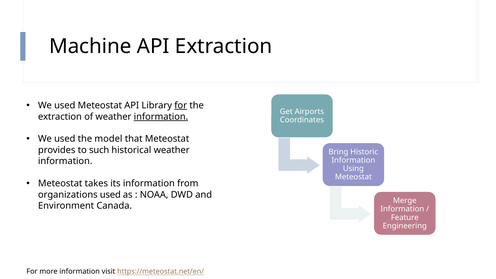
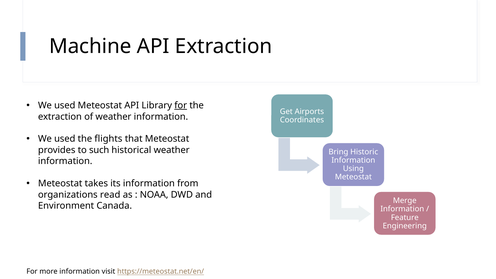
information at (161, 117) underline: present -> none
model: model -> flights
organizations used: used -> read
